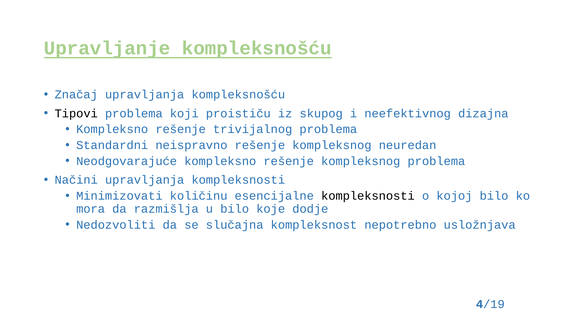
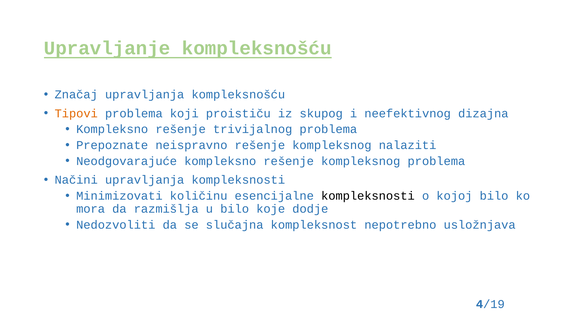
Tipovi colour: black -> orange
Standardni: Standardni -> Prepoznate
neuredan: neuredan -> nalaziti
